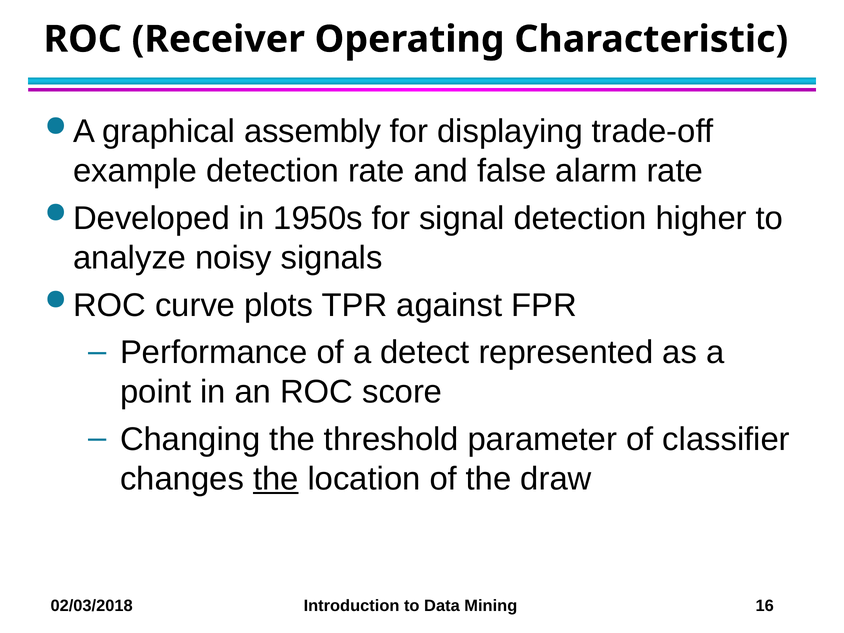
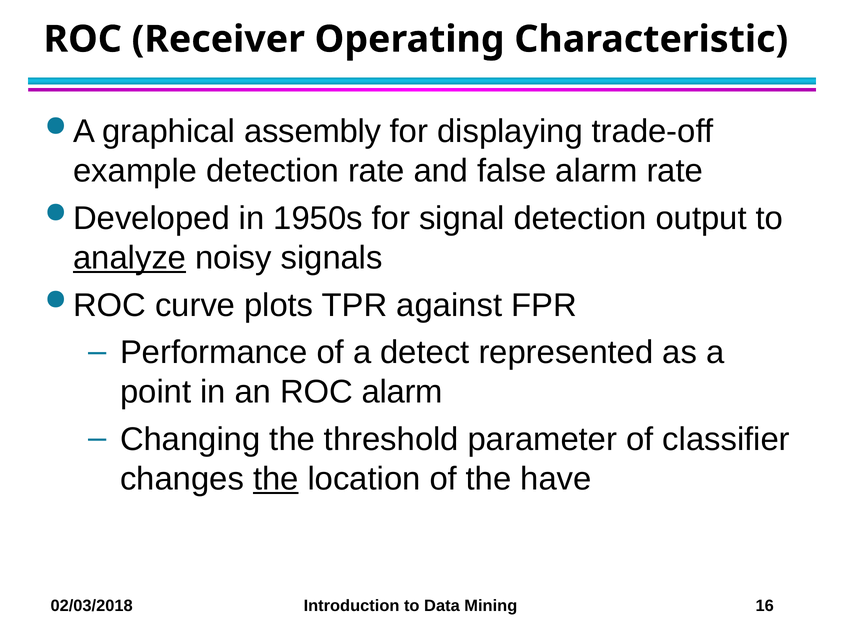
higher: higher -> output
analyze underline: none -> present
ROC score: score -> alarm
draw: draw -> have
